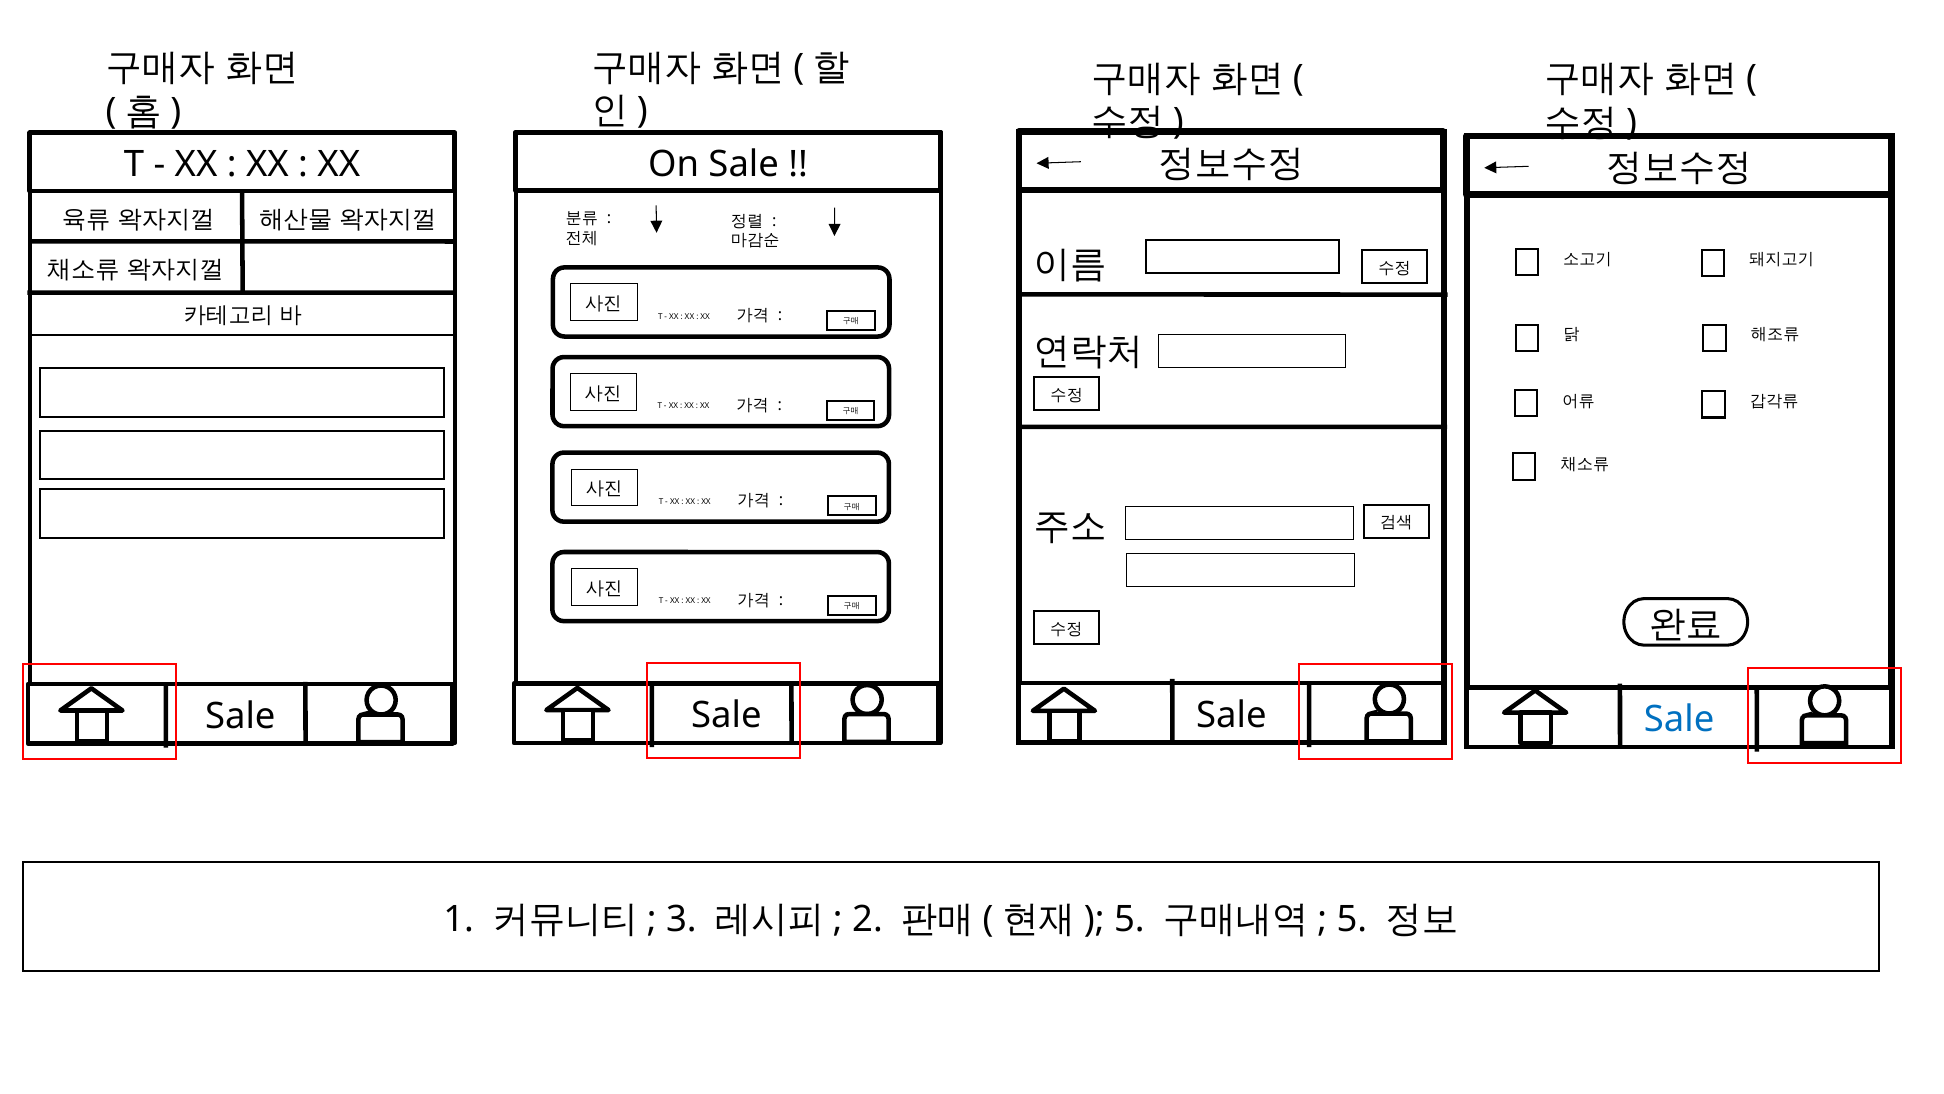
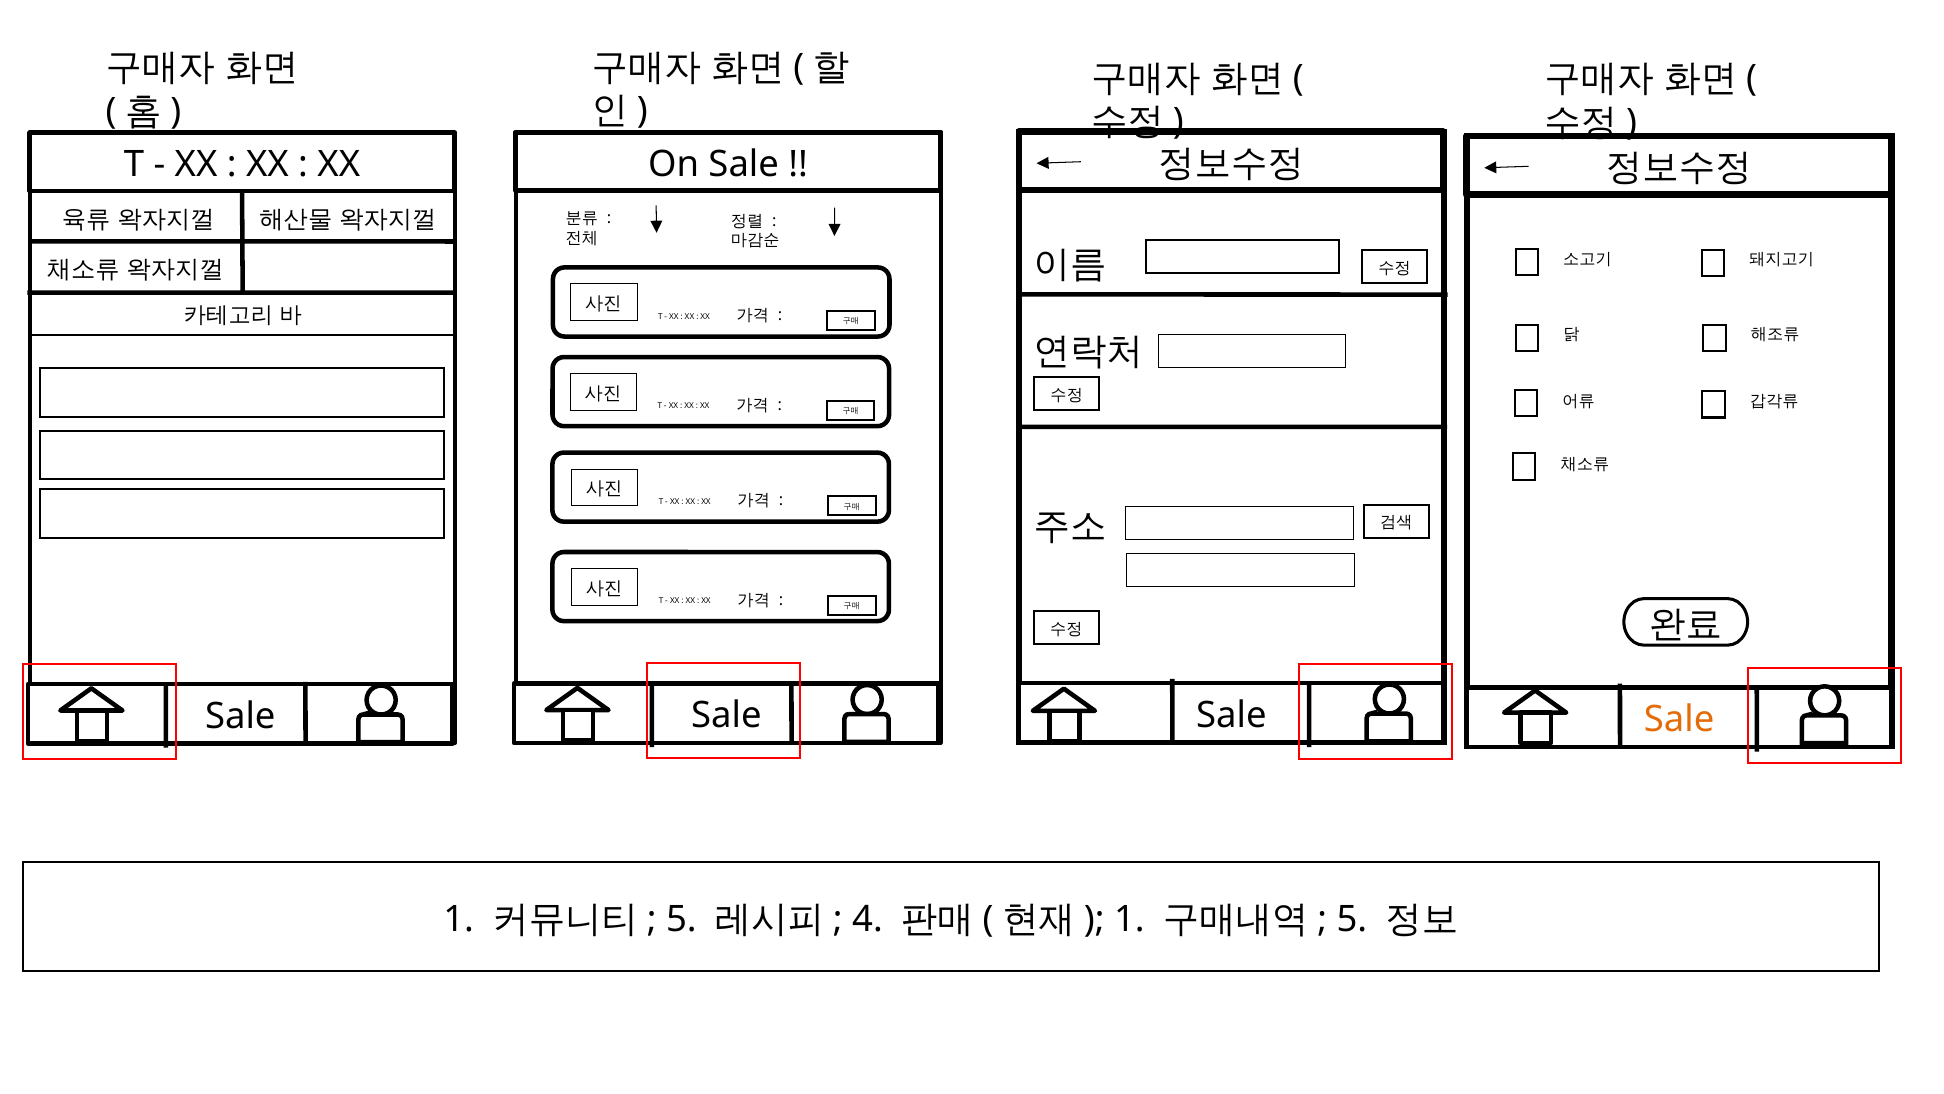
Sale at (1679, 720) colour: blue -> orange
3 at (681, 919): 3 -> 5
2: 2 -> 4
5 at (1129, 919): 5 -> 1
